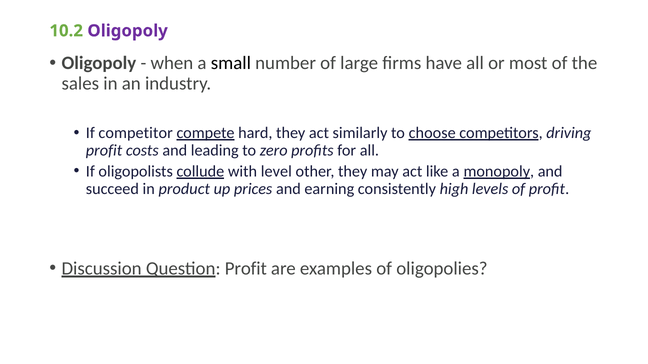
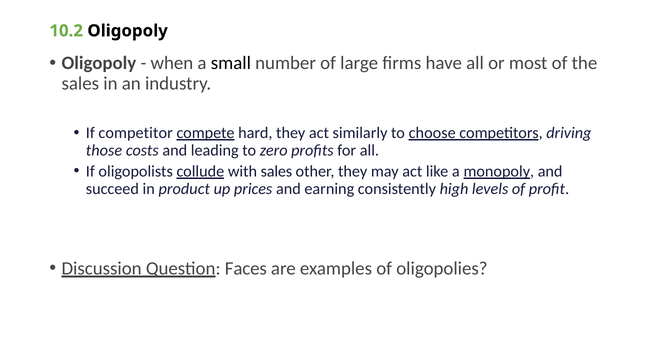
Oligopoly at (128, 31) colour: purple -> black
profit at (104, 151): profit -> those
with level: level -> sales
Question Profit: Profit -> Faces
